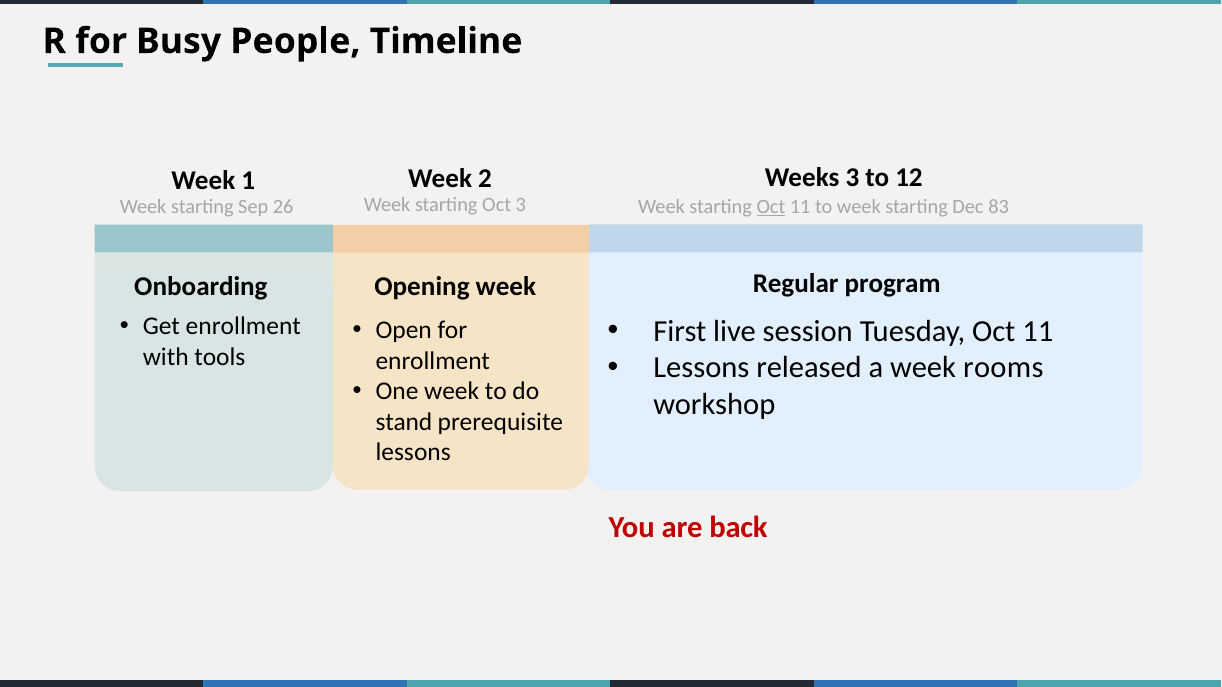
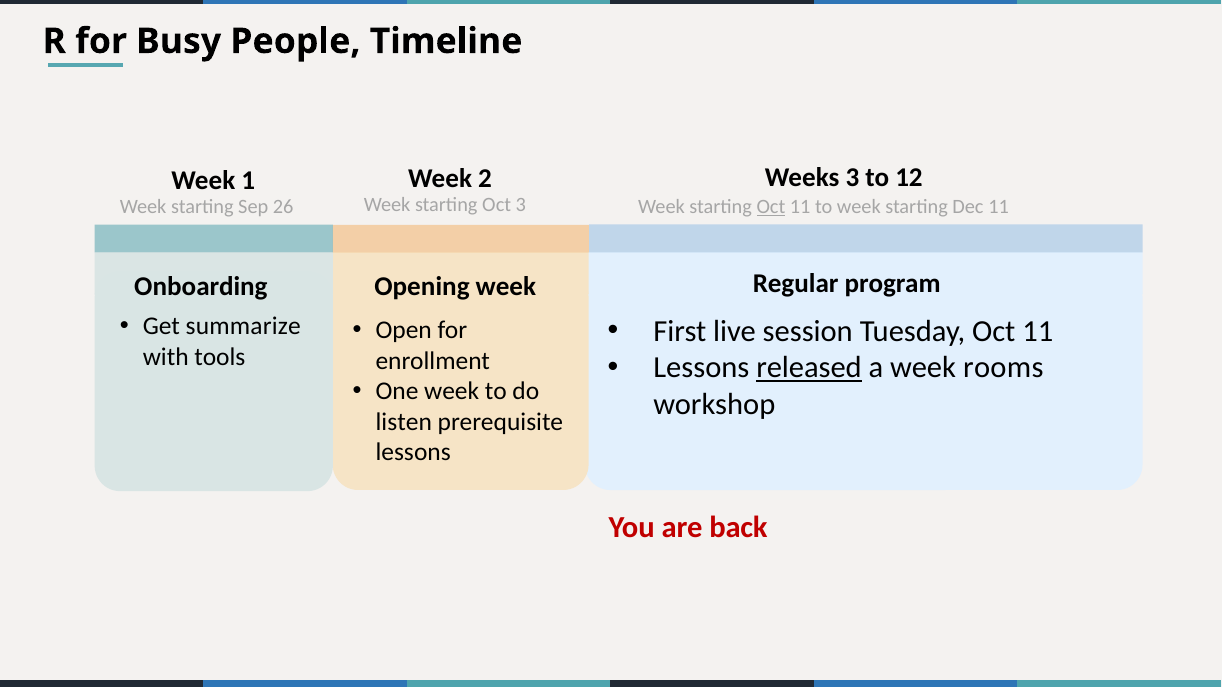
Dec 83: 83 -> 11
Get enrollment: enrollment -> summarize
released underline: none -> present
stand: stand -> listen
